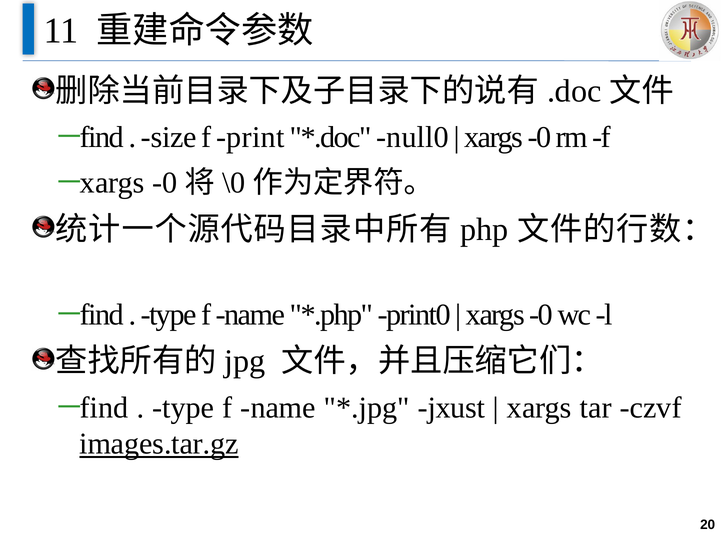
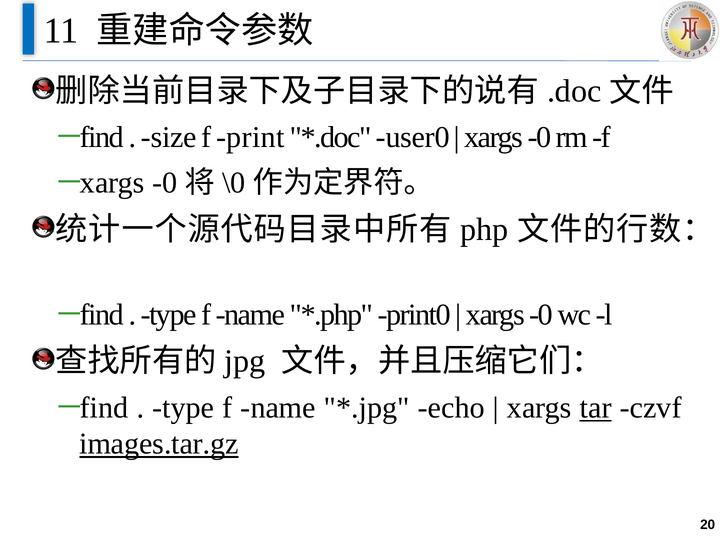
null0: null0 -> user0
jxust: jxust -> echo
tar underline: none -> present
